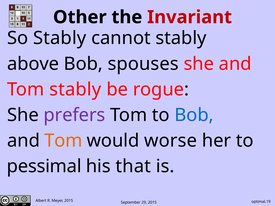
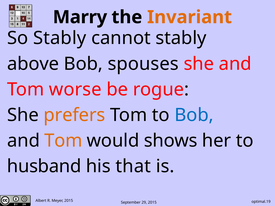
Other: Other -> Marry
Invariant colour: red -> orange
Tom stably: stably -> worse
prefers colour: purple -> orange
worse: worse -> shows
pessimal: pessimal -> husband
